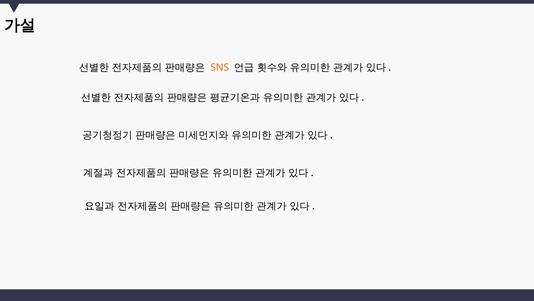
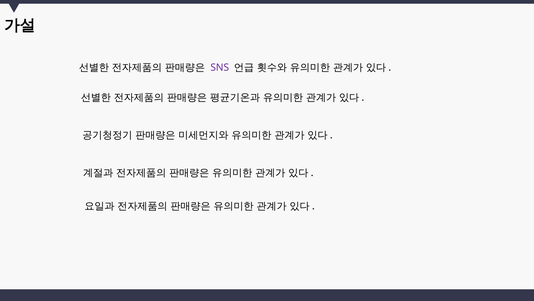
SNS colour: orange -> purple
